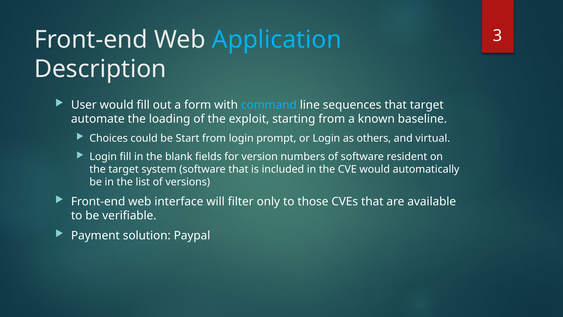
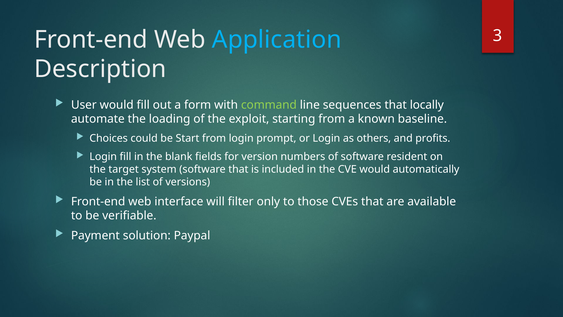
command colour: light blue -> light green
that target: target -> locally
virtual: virtual -> profits
